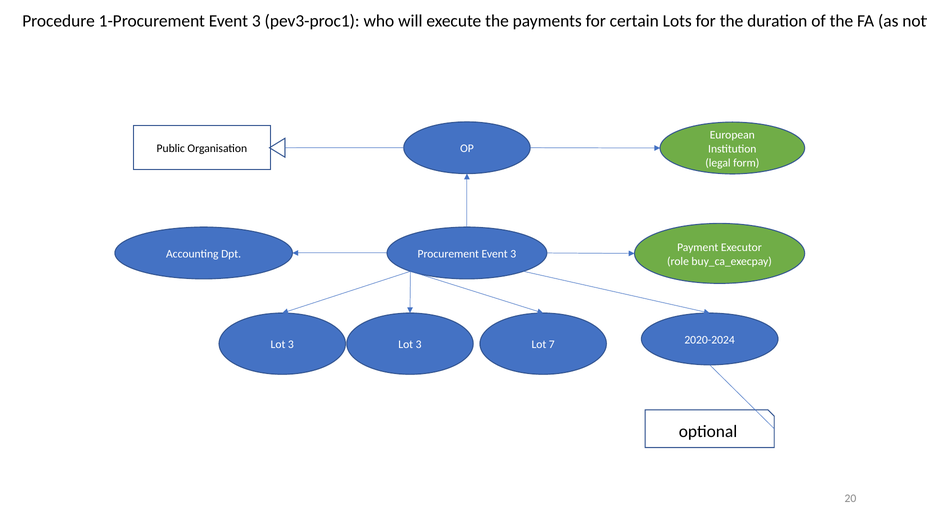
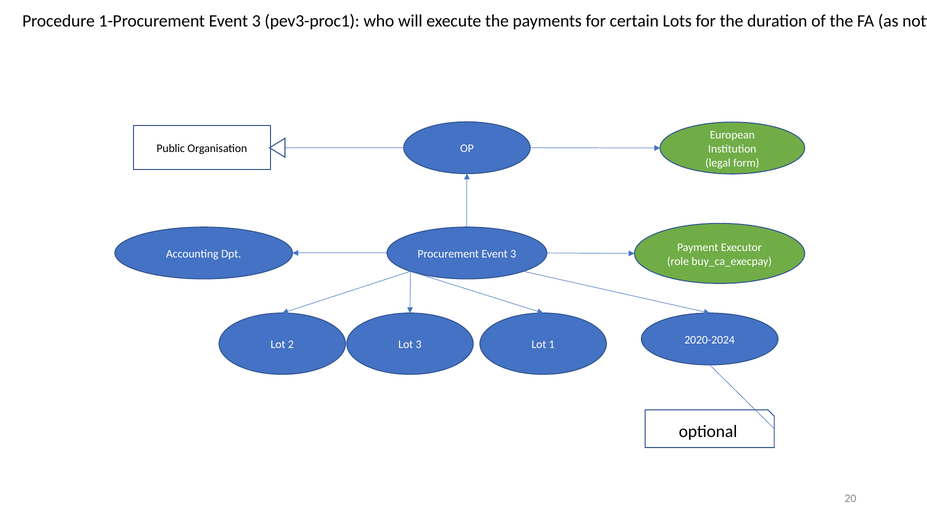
3 at (291, 344): 3 -> 2
7: 7 -> 1
